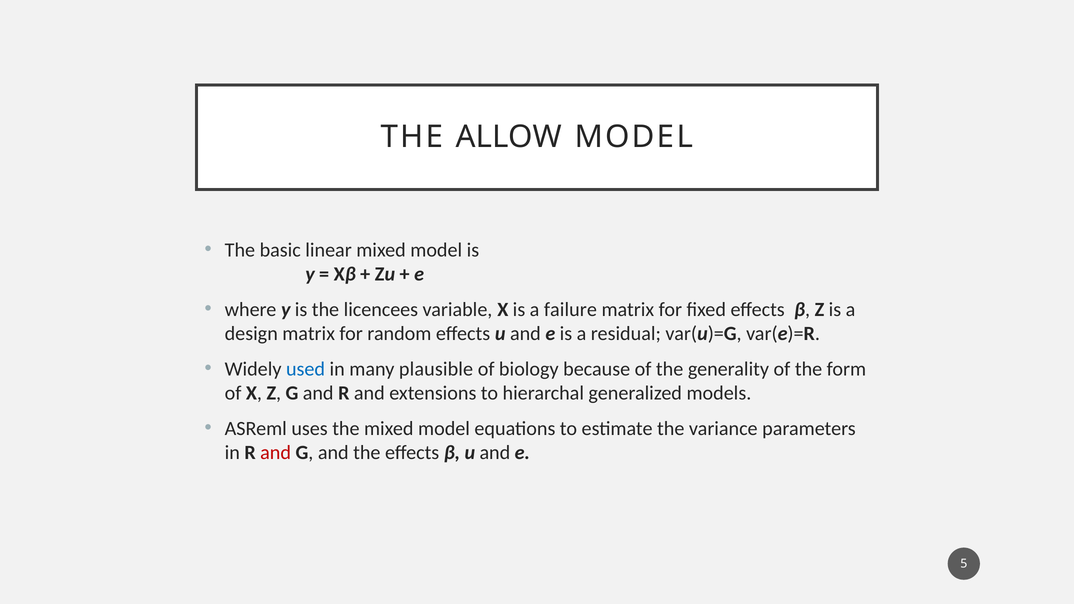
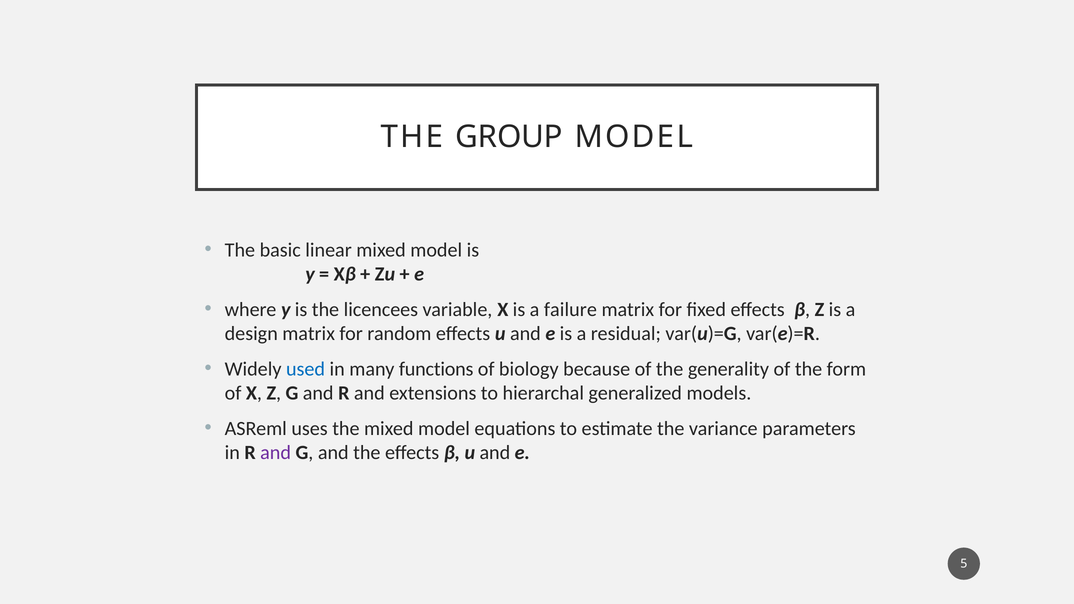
ALLOW: ALLOW -> GROUP
plausible: plausible -> functions
and at (276, 453) colour: red -> purple
